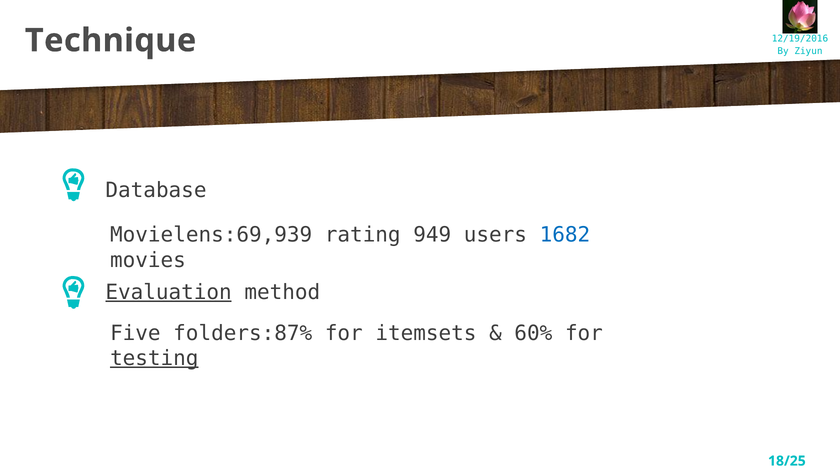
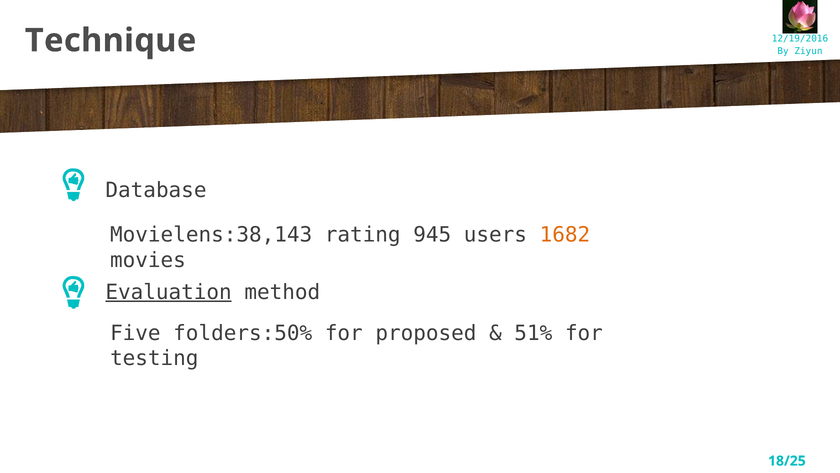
Movielens:69,939: Movielens:69,939 -> Movielens:38,143
949: 949 -> 945
1682 colour: blue -> orange
folders:87%: folders:87% -> folders:50%
itemsets: itemsets -> proposed
60%: 60% -> 51%
testing underline: present -> none
